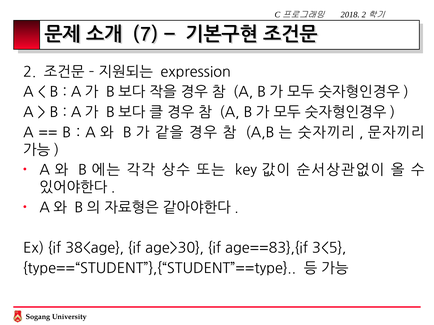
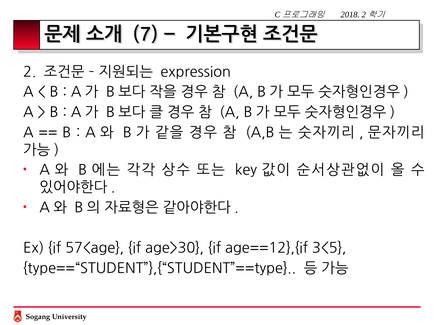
38<age: 38<age -> 57<age
age==83},{if: age==83},{if -> age==12},{if
